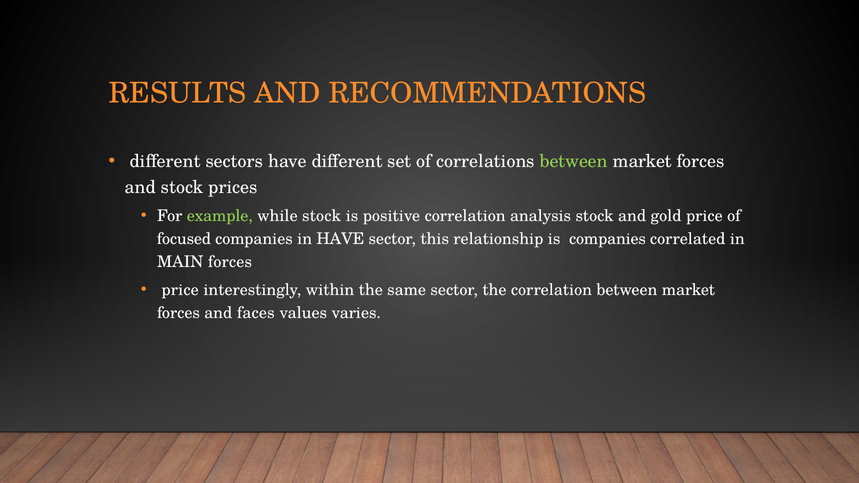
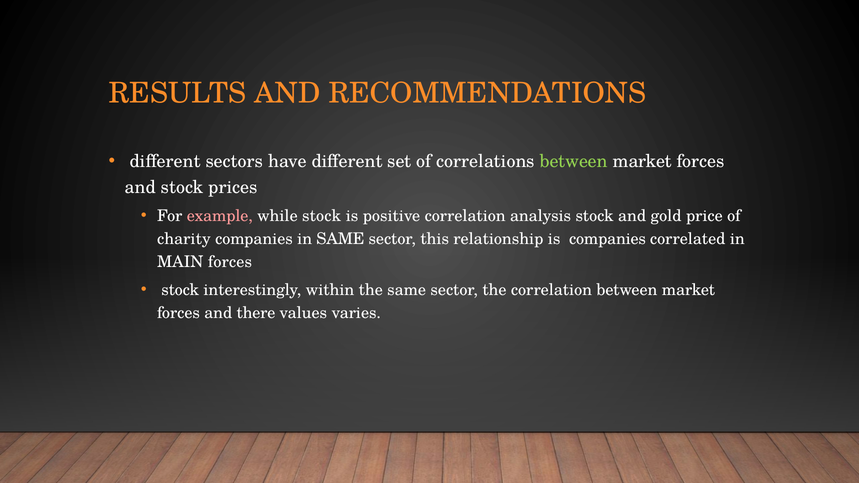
example colour: light green -> pink
focused: focused -> charity
in HAVE: HAVE -> SAME
price at (180, 290): price -> stock
faces: faces -> there
